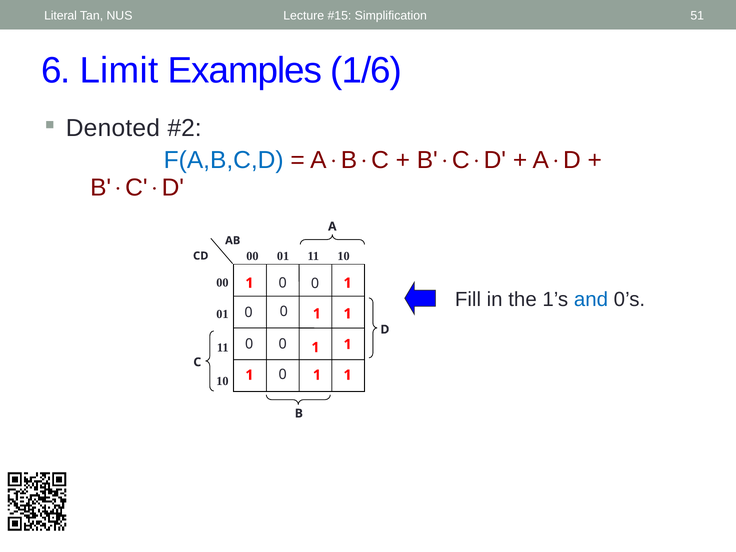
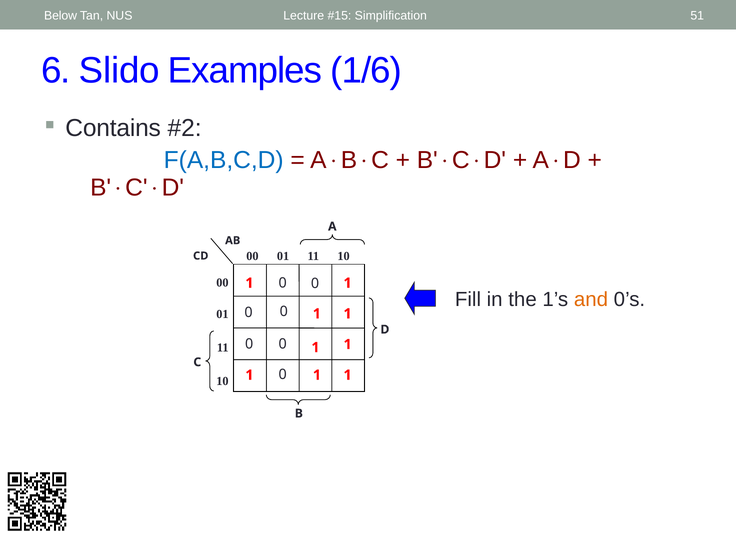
Literal: Literal -> Below
Limit: Limit -> Slido
Denoted: Denoted -> Contains
and colour: blue -> orange
